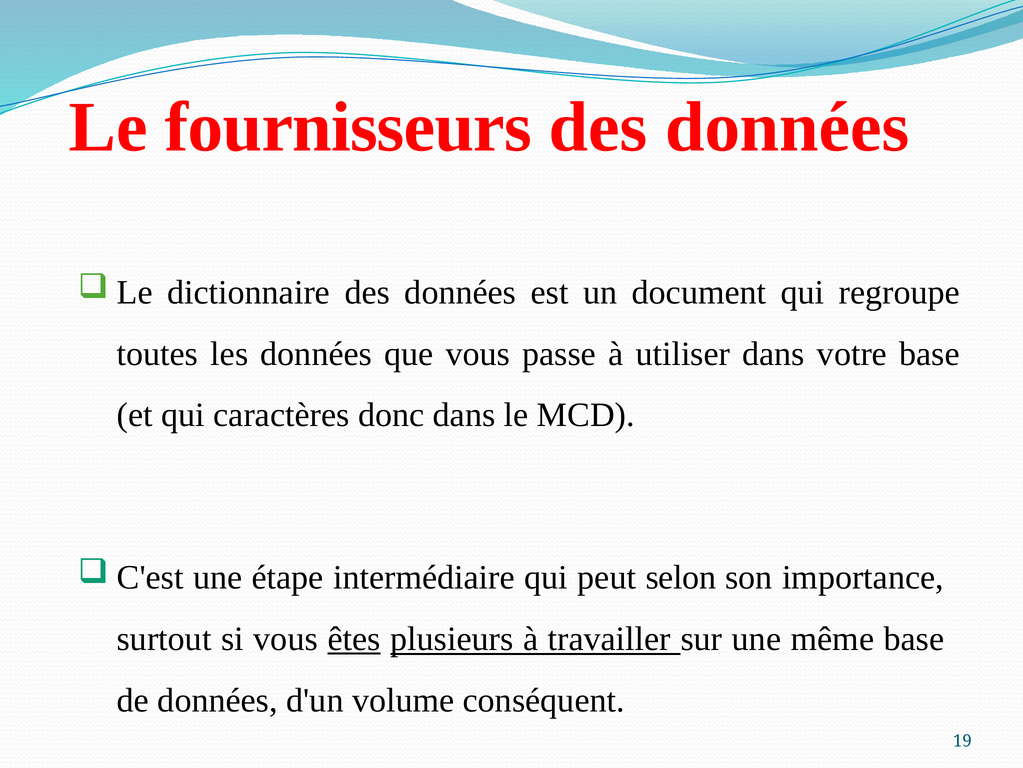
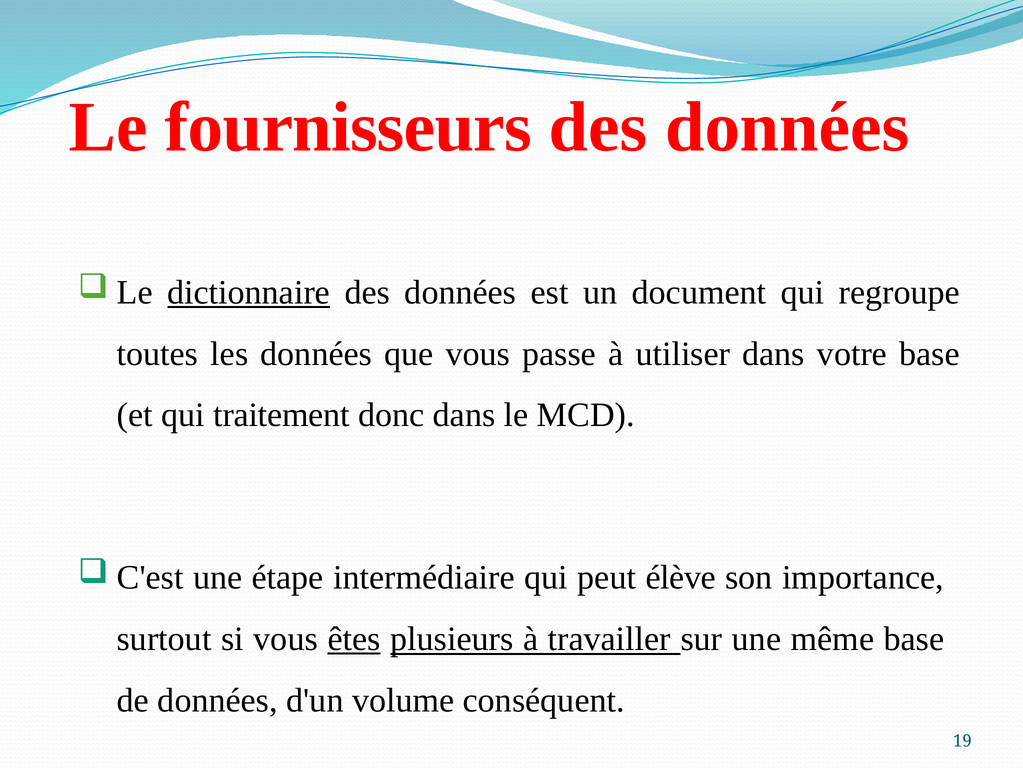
dictionnaire underline: none -> present
caractères: caractères -> traitement
selon: selon -> élève
